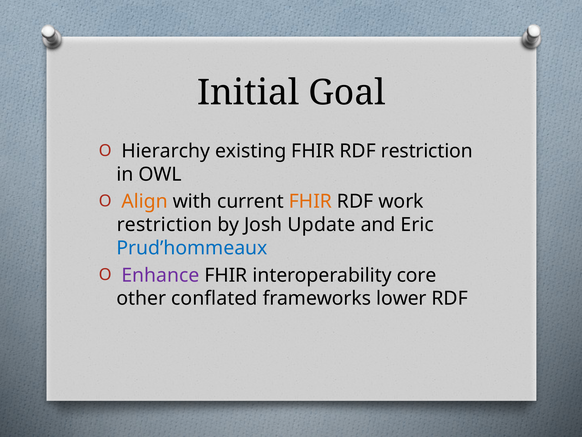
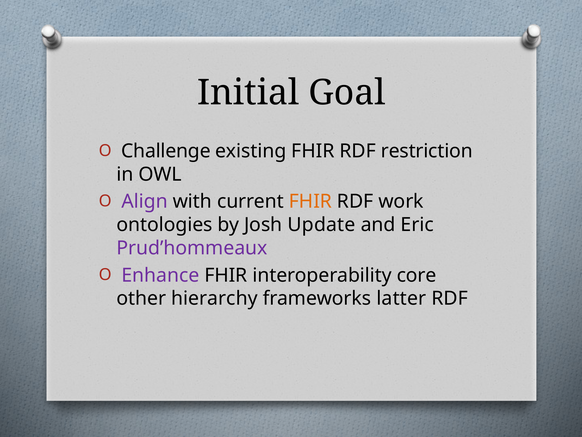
Hierarchy: Hierarchy -> Challenge
Align colour: orange -> purple
restriction at (164, 225): restriction -> ontologies
Prud’hommeaux colour: blue -> purple
conflated: conflated -> hierarchy
lower: lower -> latter
